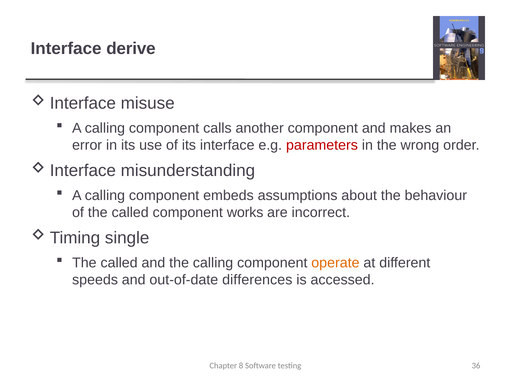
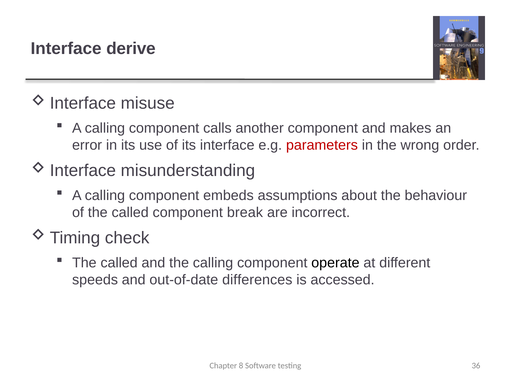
works: works -> break
single: single -> check
operate colour: orange -> black
